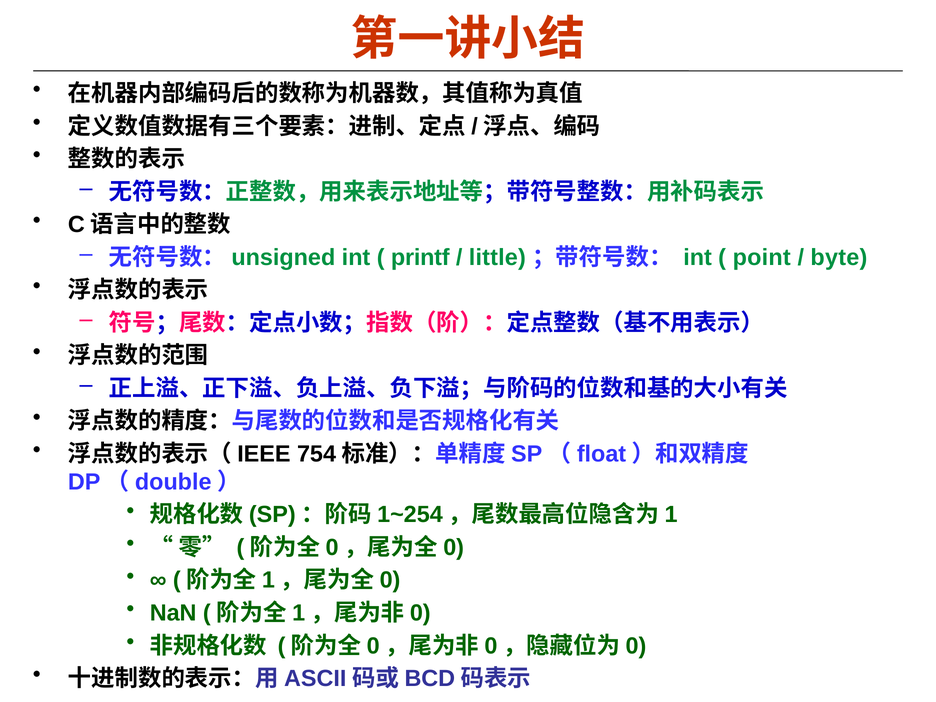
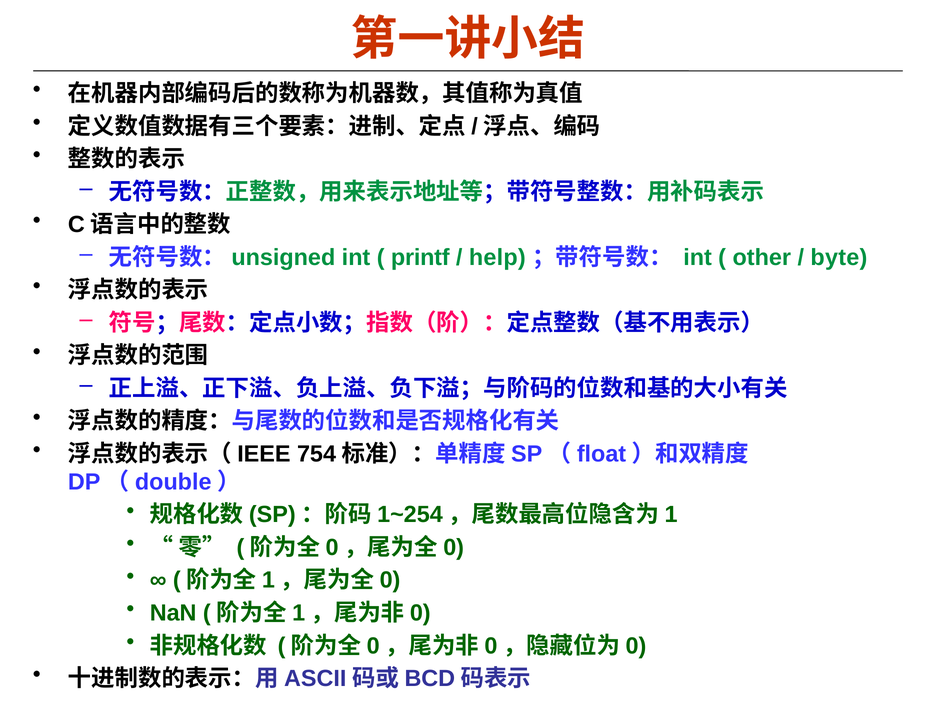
little: little -> help
point: point -> other
